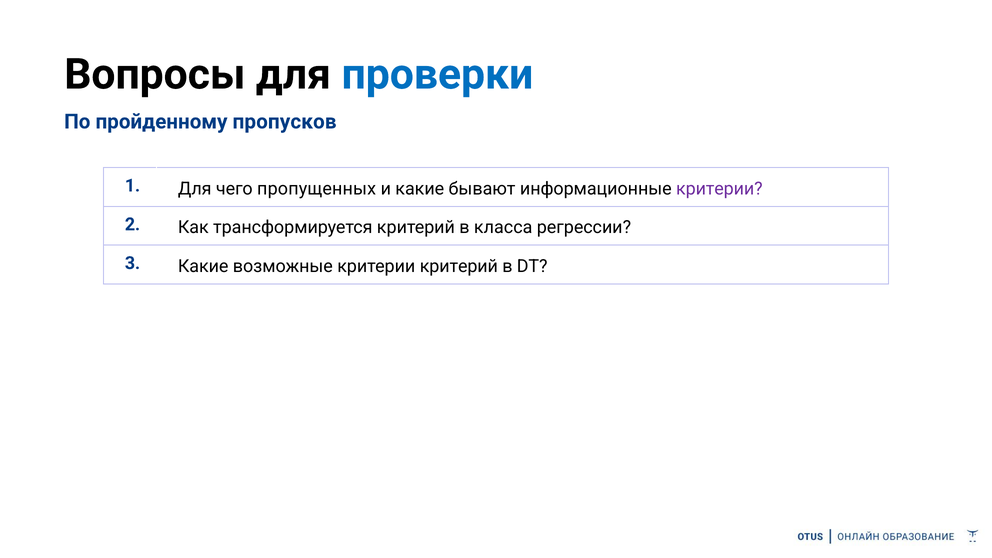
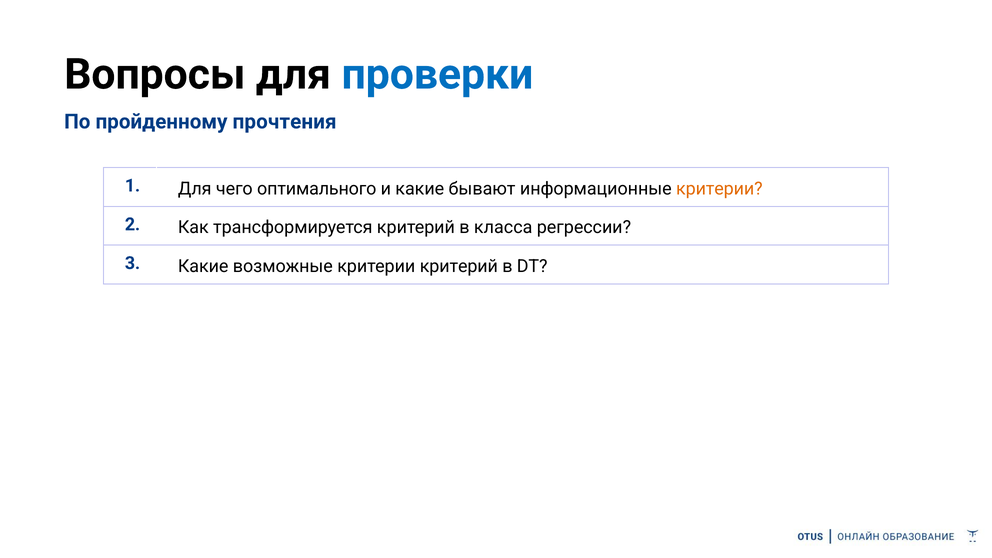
пропусков: пропусков -> прочтения
пропущенных: пропущенных -> оптимального
критерии at (719, 189) colour: purple -> orange
